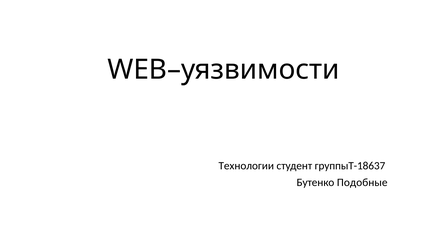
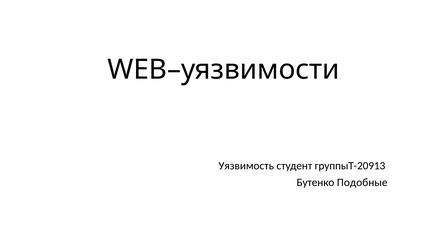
Технологии: Технологии -> Уязвимость
группыТ-18637: группыТ-18637 -> группыТ-20913
